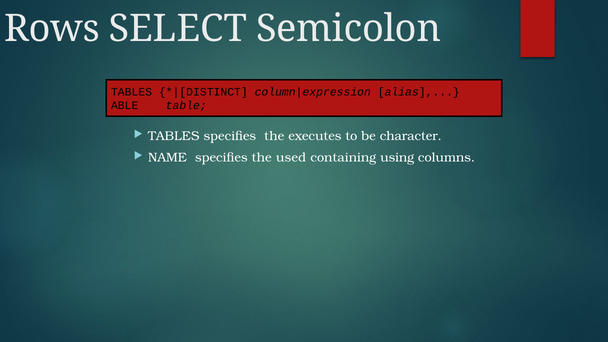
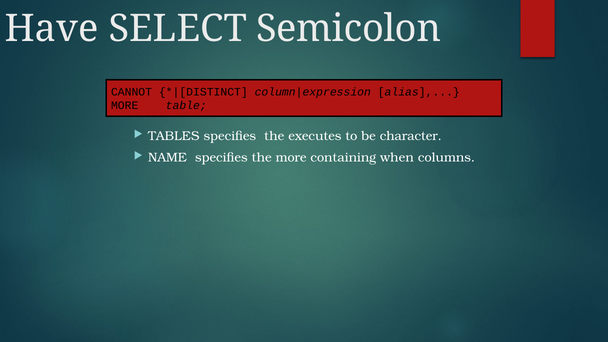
Rows: Rows -> Have
TABLES at (132, 92): TABLES -> CANNOT
ABLE at (125, 106): ABLE -> MORE
the used: used -> more
using: using -> when
